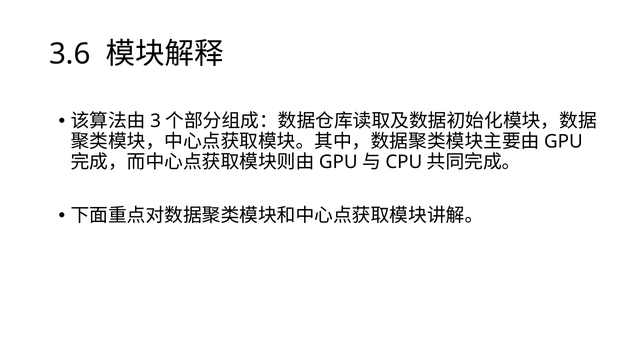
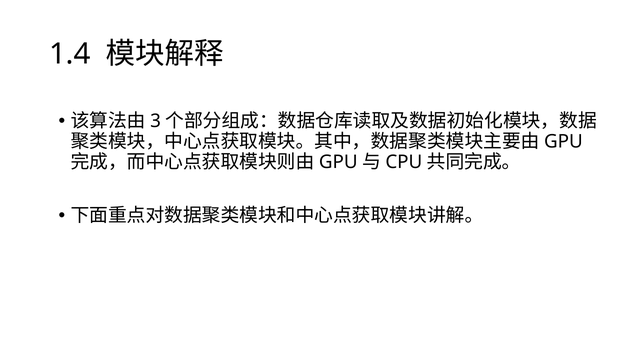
3.6: 3.6 -> 1.4
